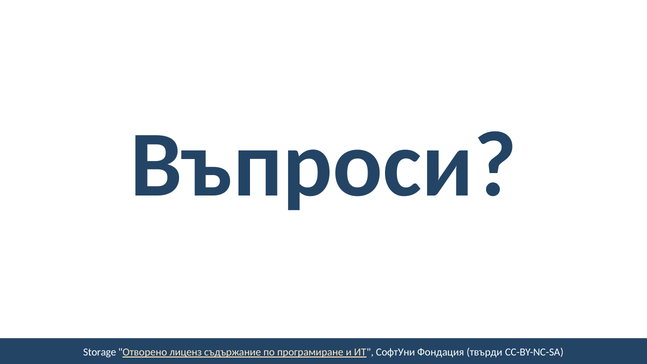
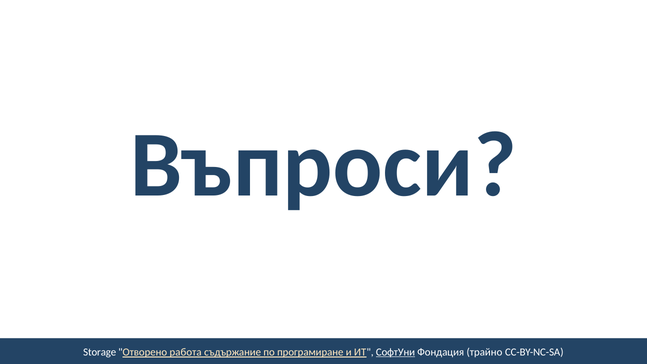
лиценз: лиценз -> работа
СофтУни underline: none -> present
твърди: твърди -> трайно
